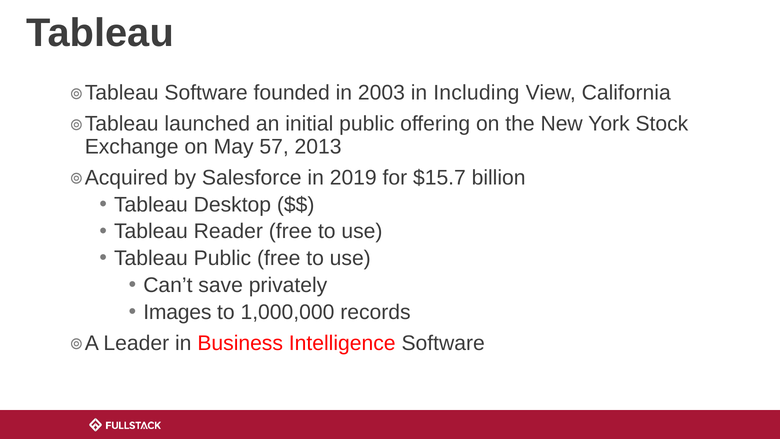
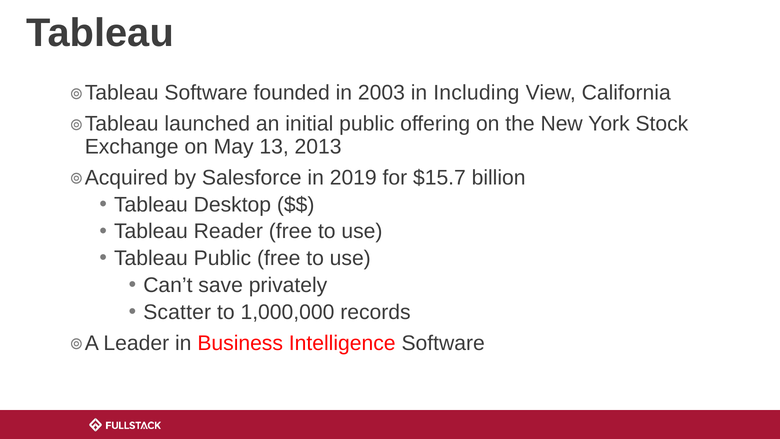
57: 57 -> 13
Images: Images -> Scatter
